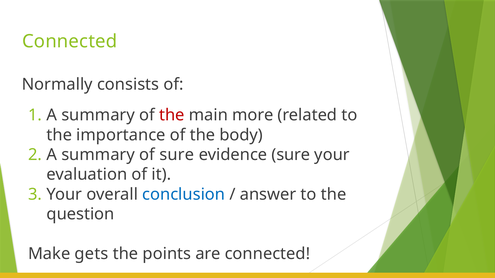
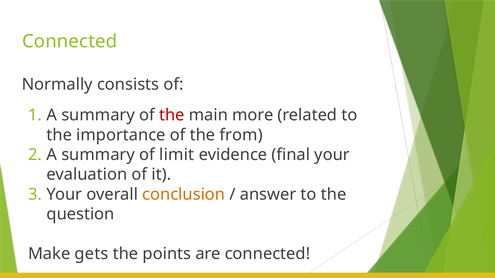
body: body -> from
of sure: sure -> limit
evidence sure: sure -> final
conclusion colour: blue -> orange
